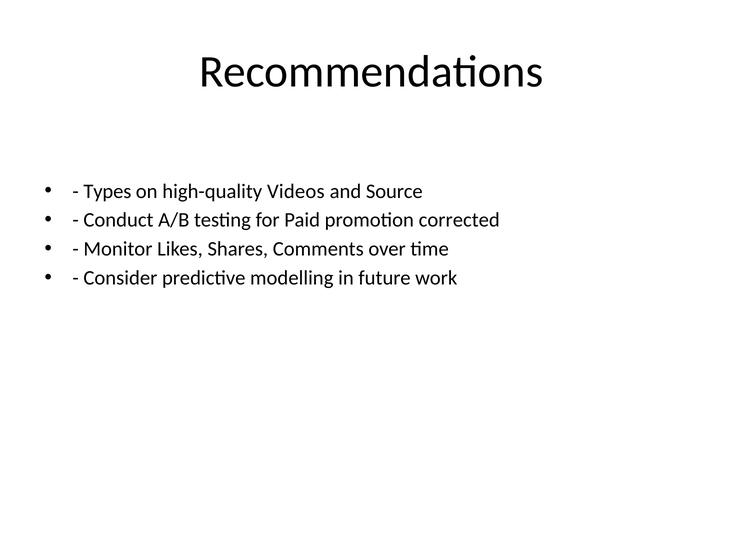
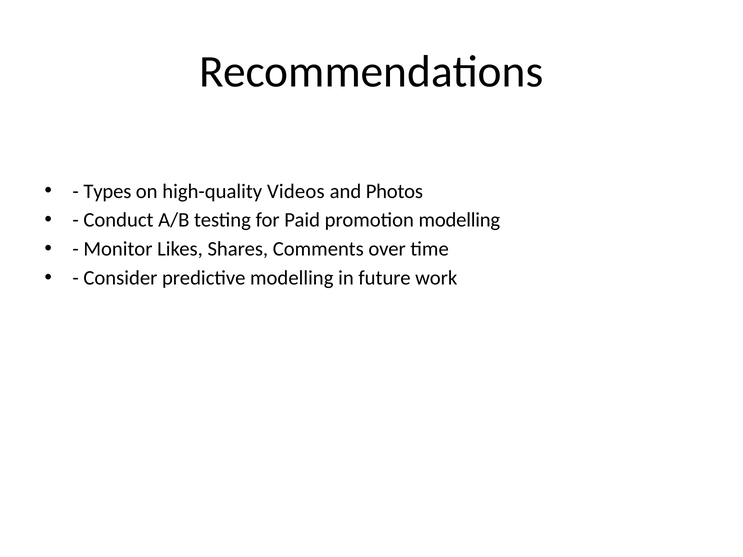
Source: Source -> Photos
promotion corrected: corrected -> modelling
